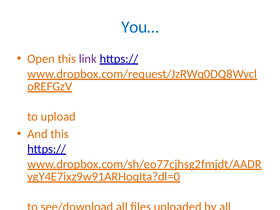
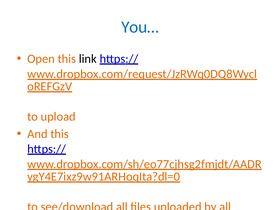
link colour: purple -> black
